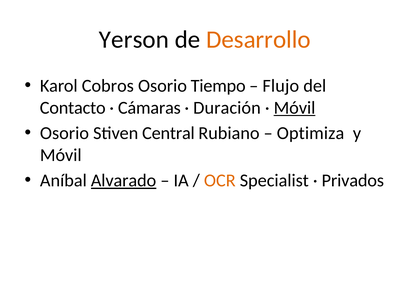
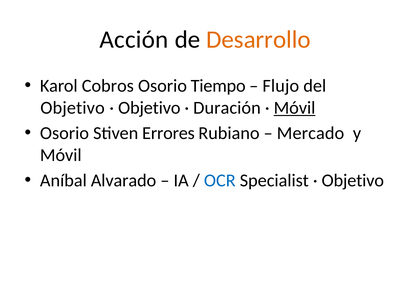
Yerson: Yerson -> Acción
Contacto at (73, 108): Contacto -> Objetivo
Cámaras at (149, 108): Cámaras -> Objetivo
Central: Central -> Errores
Optimiza: Optimiza -> Mercado
Alvarado underline: present -> none
OCR colour: orange -> blue
Privados at (353, 181): Privados -> Objetivo
